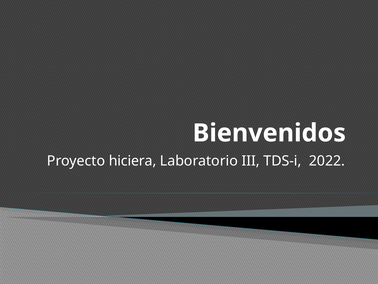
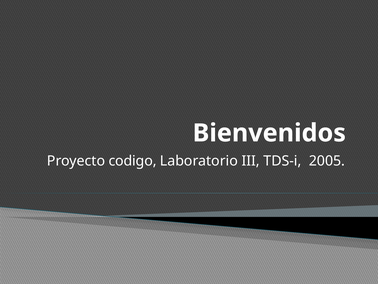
hiciera: hiciera -> codigo
2022: 2022 -> 2005
